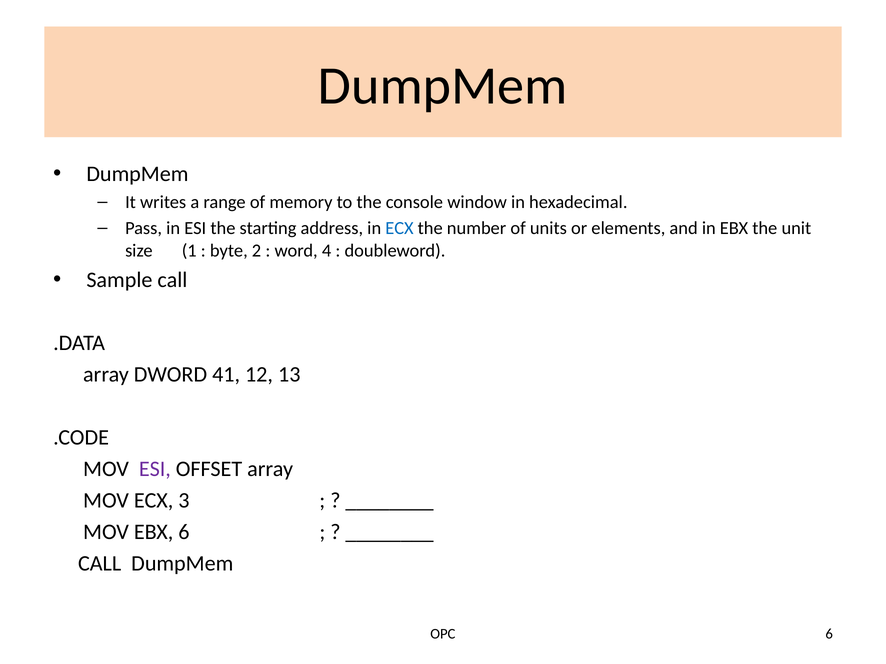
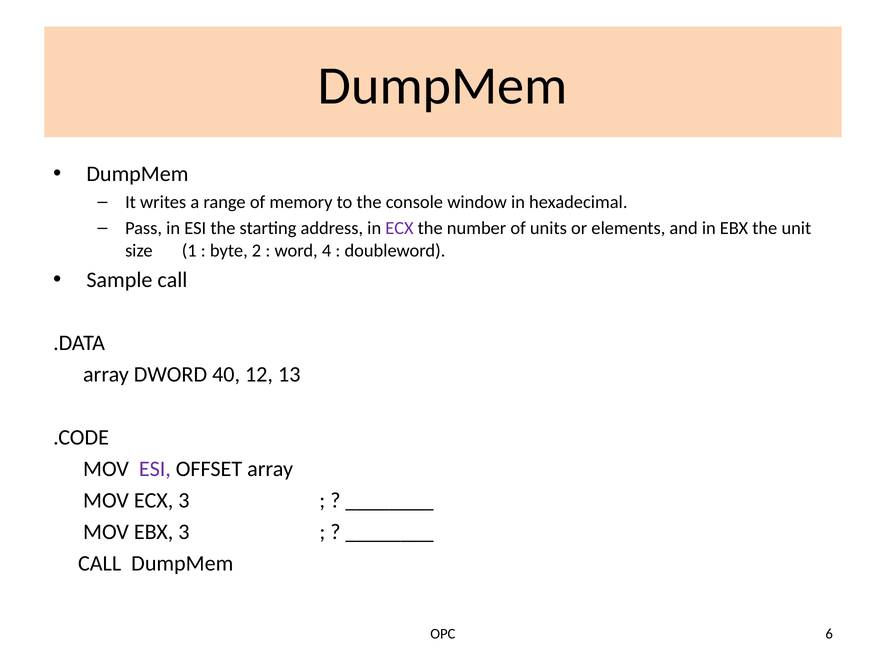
ECX at (399, 228) colour: blue -> purple
41: 41 -> 40
EBX 6: 6 -> 3
